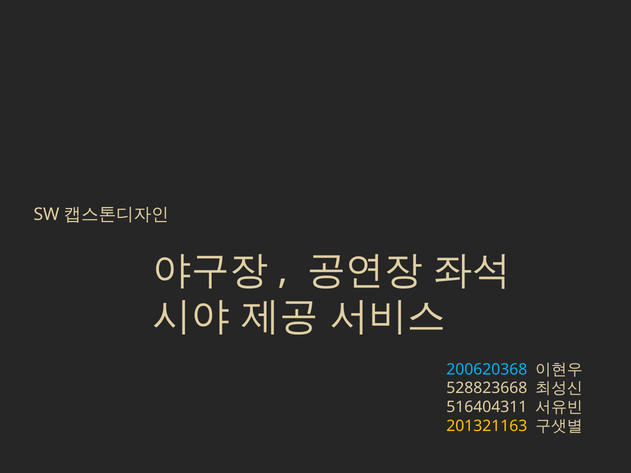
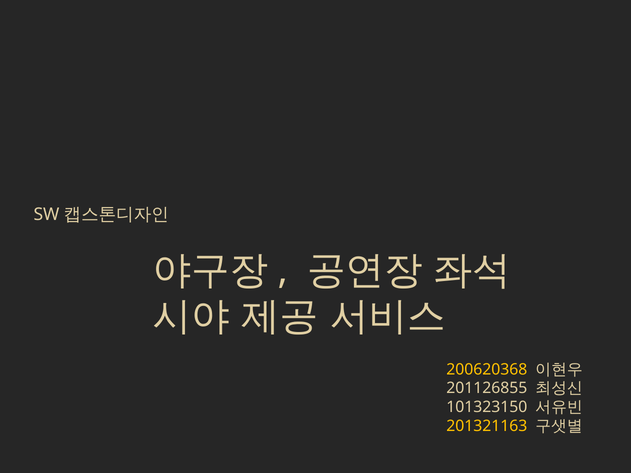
200620368 colour: light blue -> yellow
528823668: 528823668 -> 201126855
516404311: 516404311 -> 101323150
